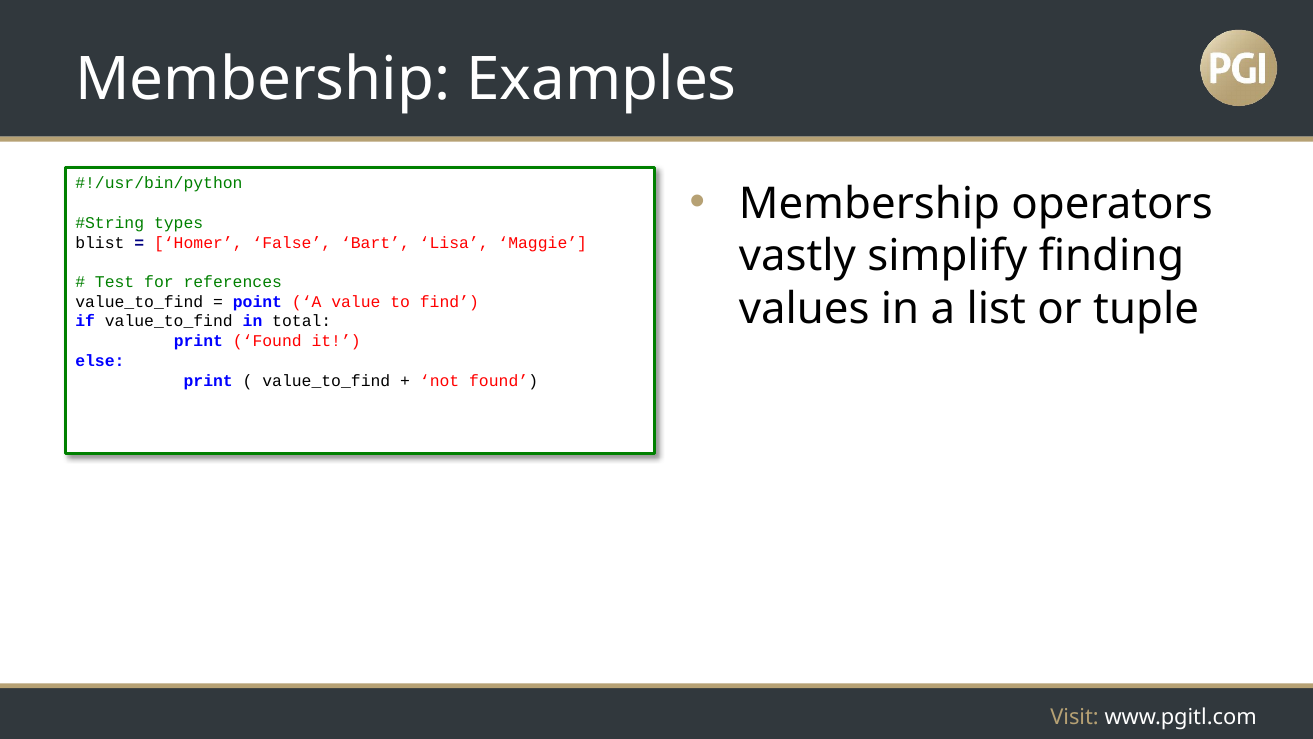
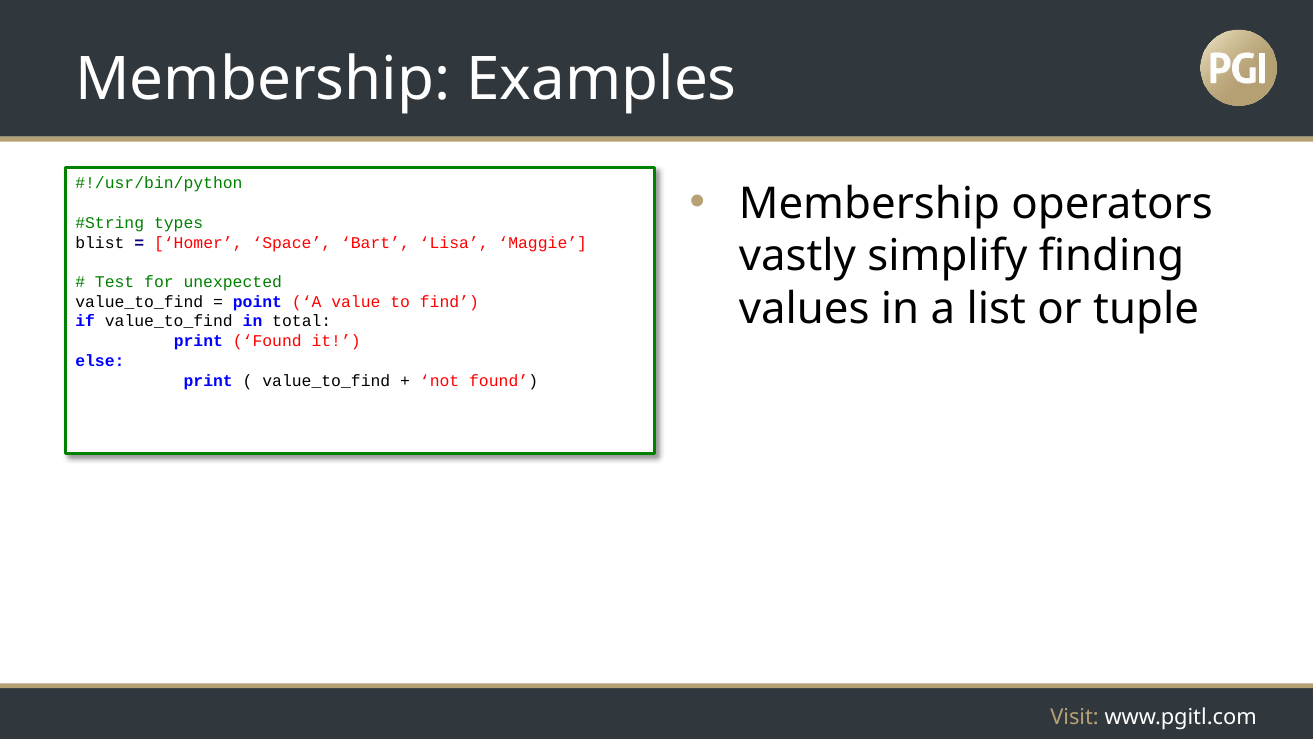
False: False -> Space
references: references -> unexpected
